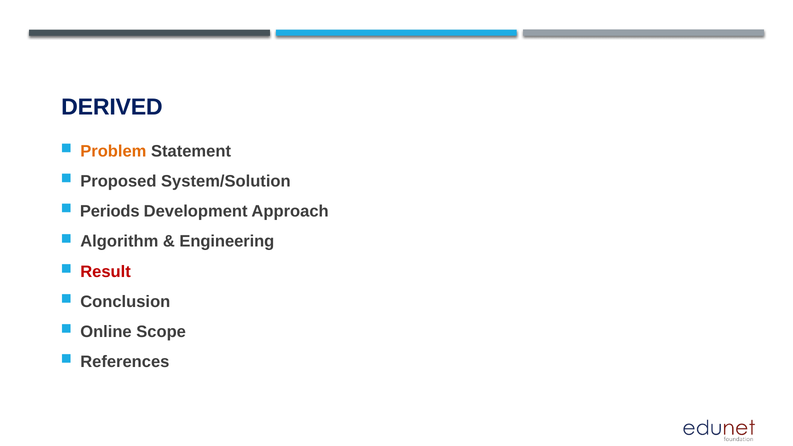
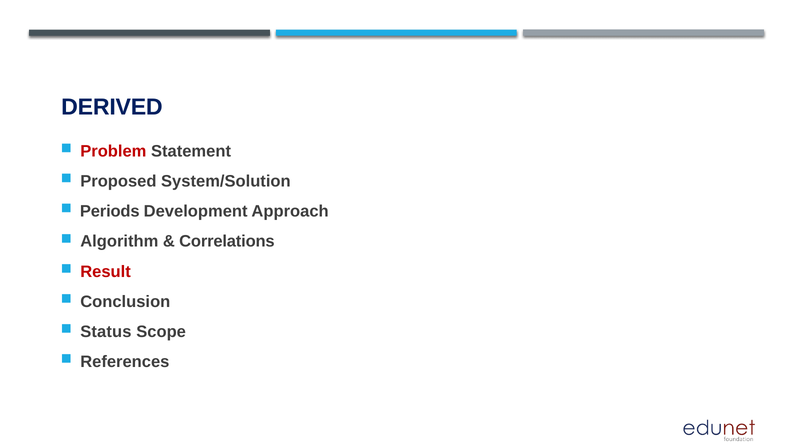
Problem colour: orange -> red
Engineering: Engineering -> Correlations
Online: Online -> Status
